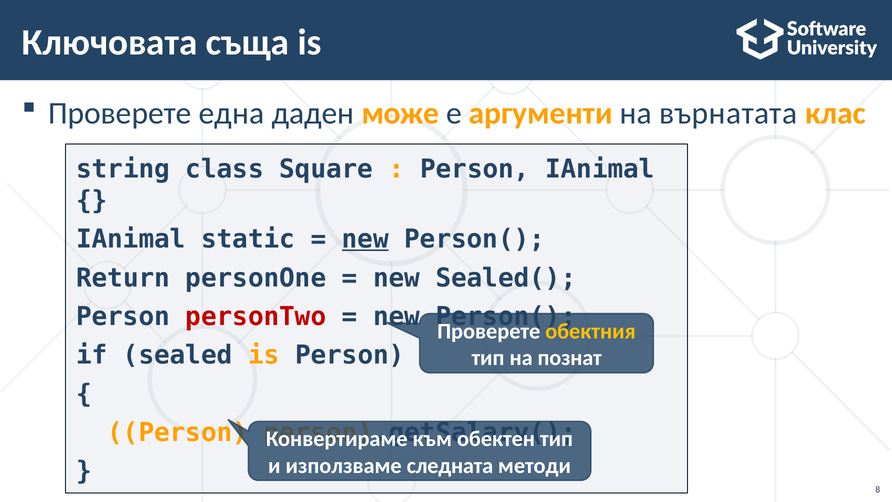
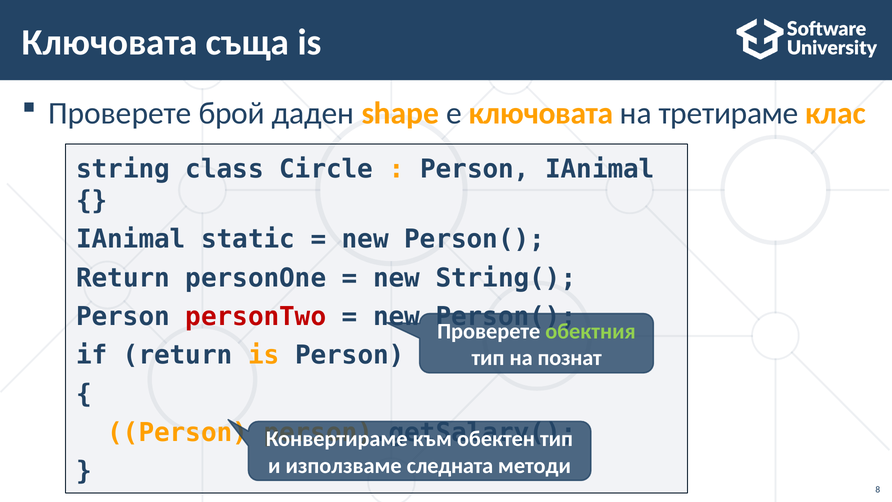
една: една -> брой
може: може -> shape
е аргументи: аргументи -> ключовата
върнатата: върнатата -> третираме
Square: Square -> Circle
new at (365, 239) underline: present -> none
Sealed(: Sealed( -> String(
обектния colour: yellow -> light green
if sealed: sealed -> return
